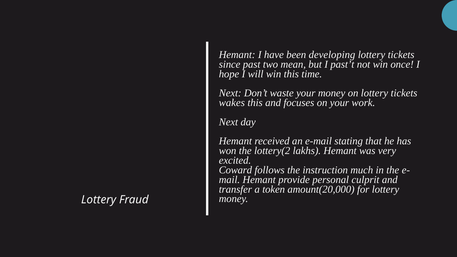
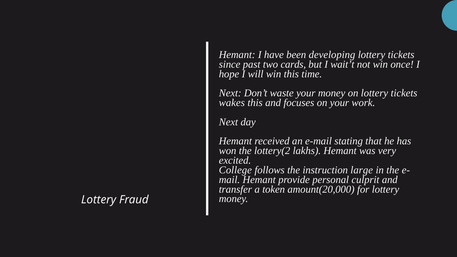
mean: mean -> cards
past’t: past’t -> wait’t
Coward: Coward -> College
much: much -> large
